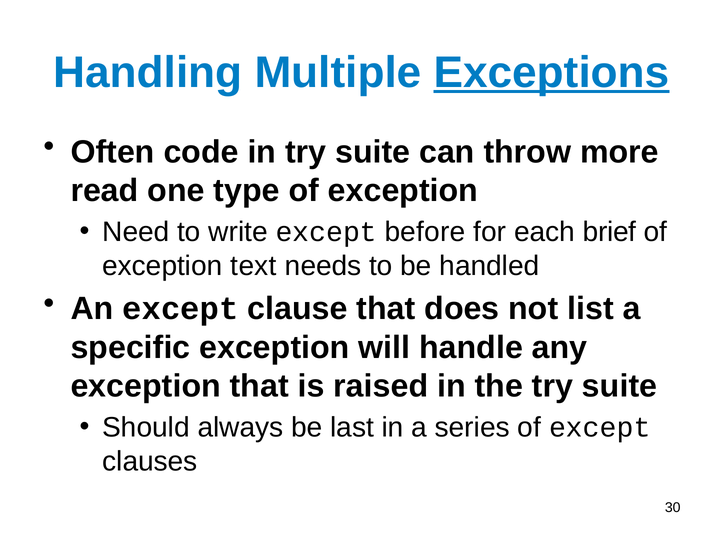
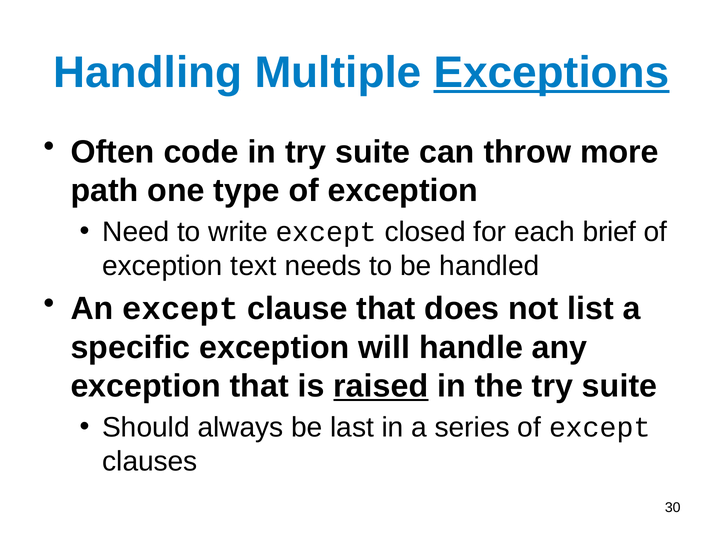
read: read -> path
before: before -> closed
raised underline: none -> present
